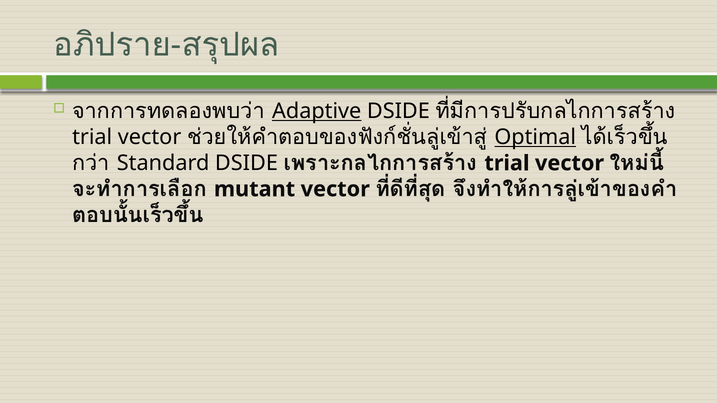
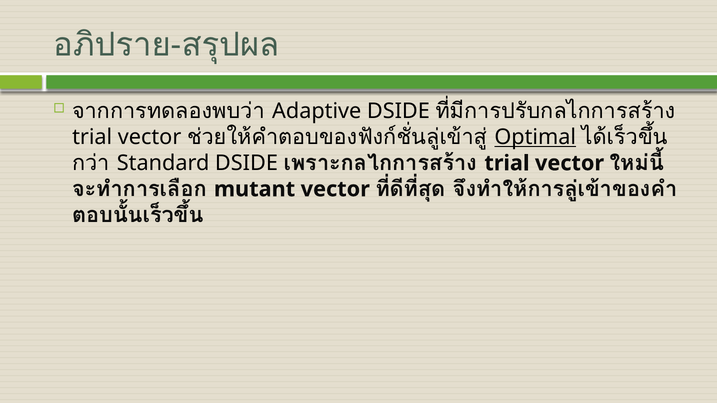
Adaptive underline: present -> none
